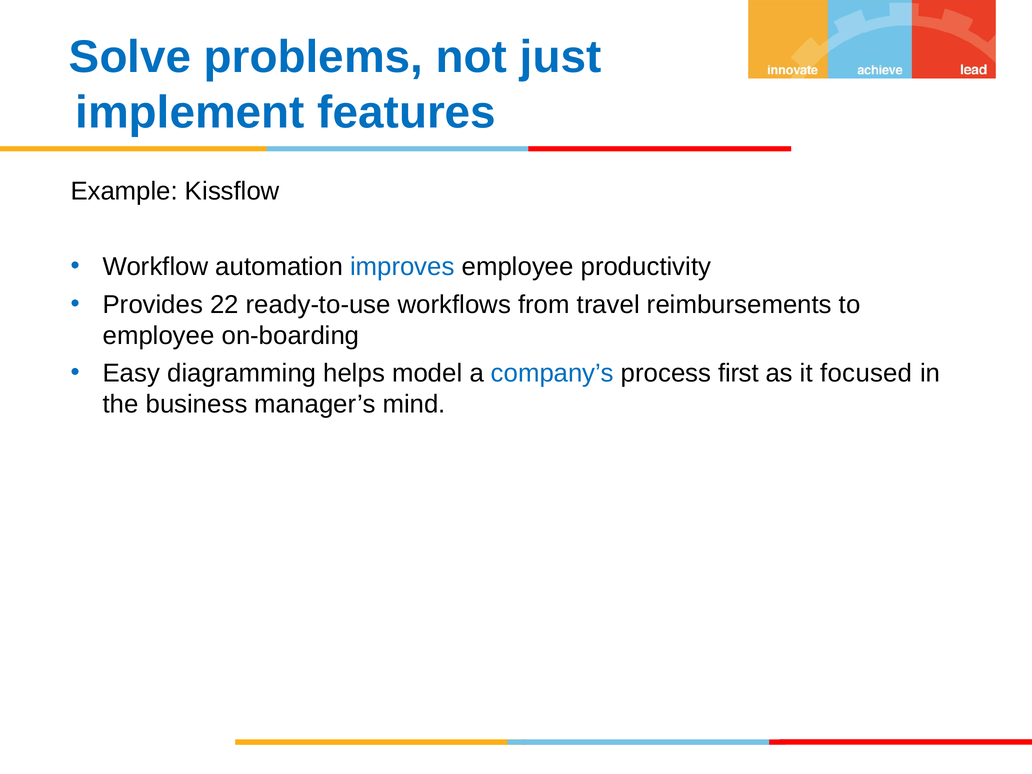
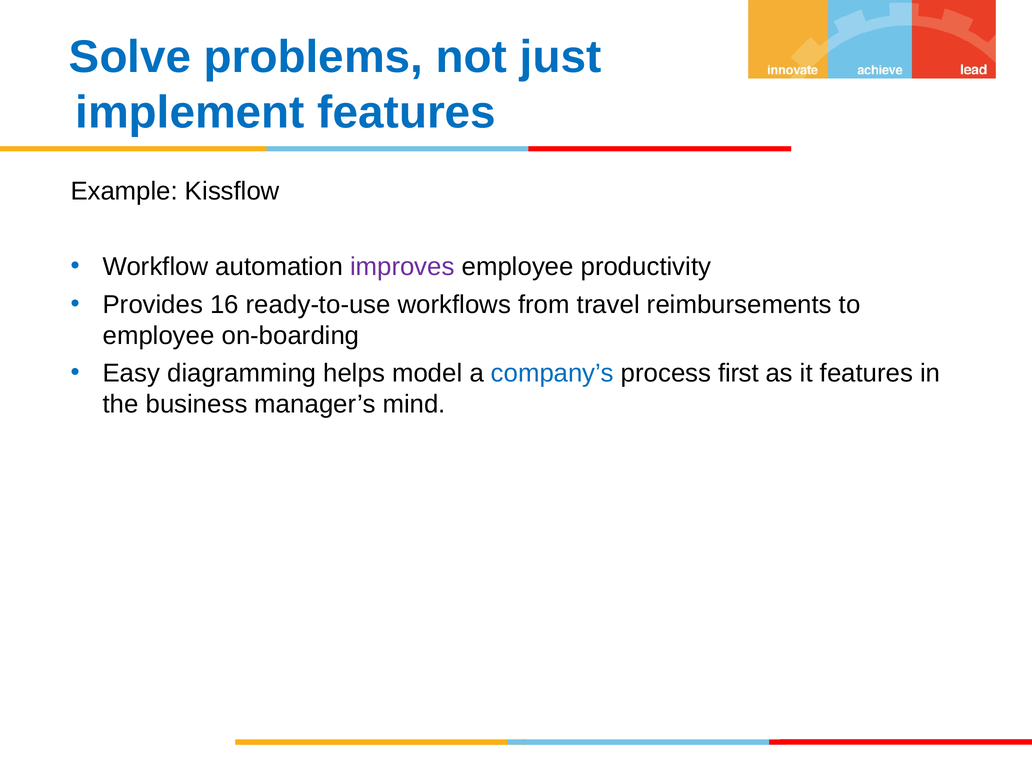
improves colour: blue -> purple
22: 22 -> 16
it focused: focused -> features
